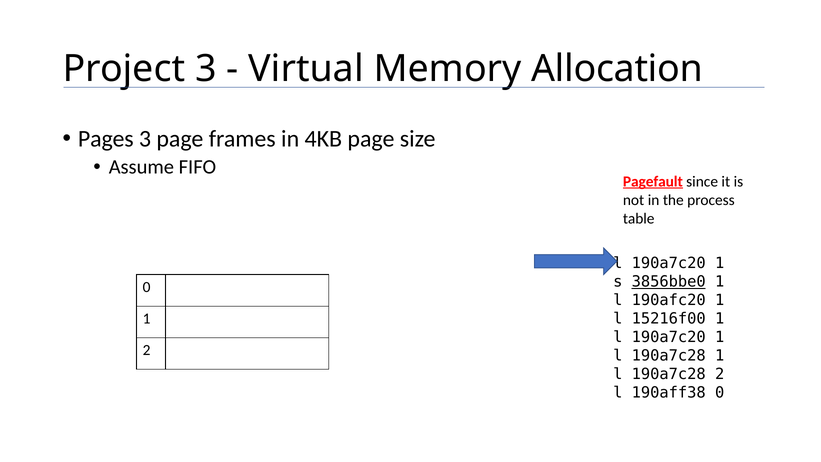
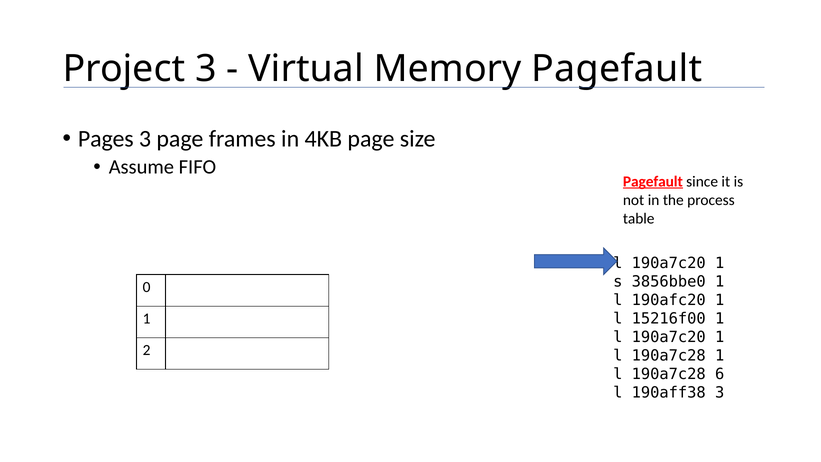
Memory Allocation: Allocation -> Pagefault
3856bbe0 underline: present -> none
190a7c28 2: 2 -> 6
190aff38 0: 0 -> 3
